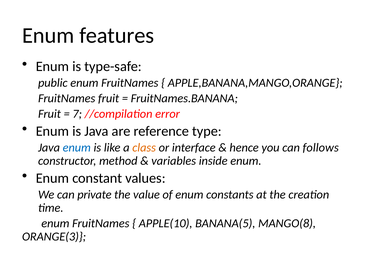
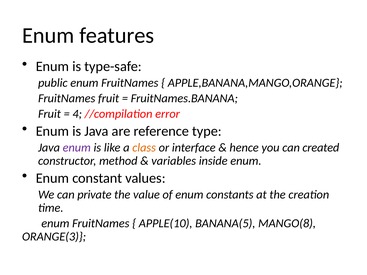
7: 7 -> 4
enum at (77, 148) colour: blue -> purple
follows: follows -> created
